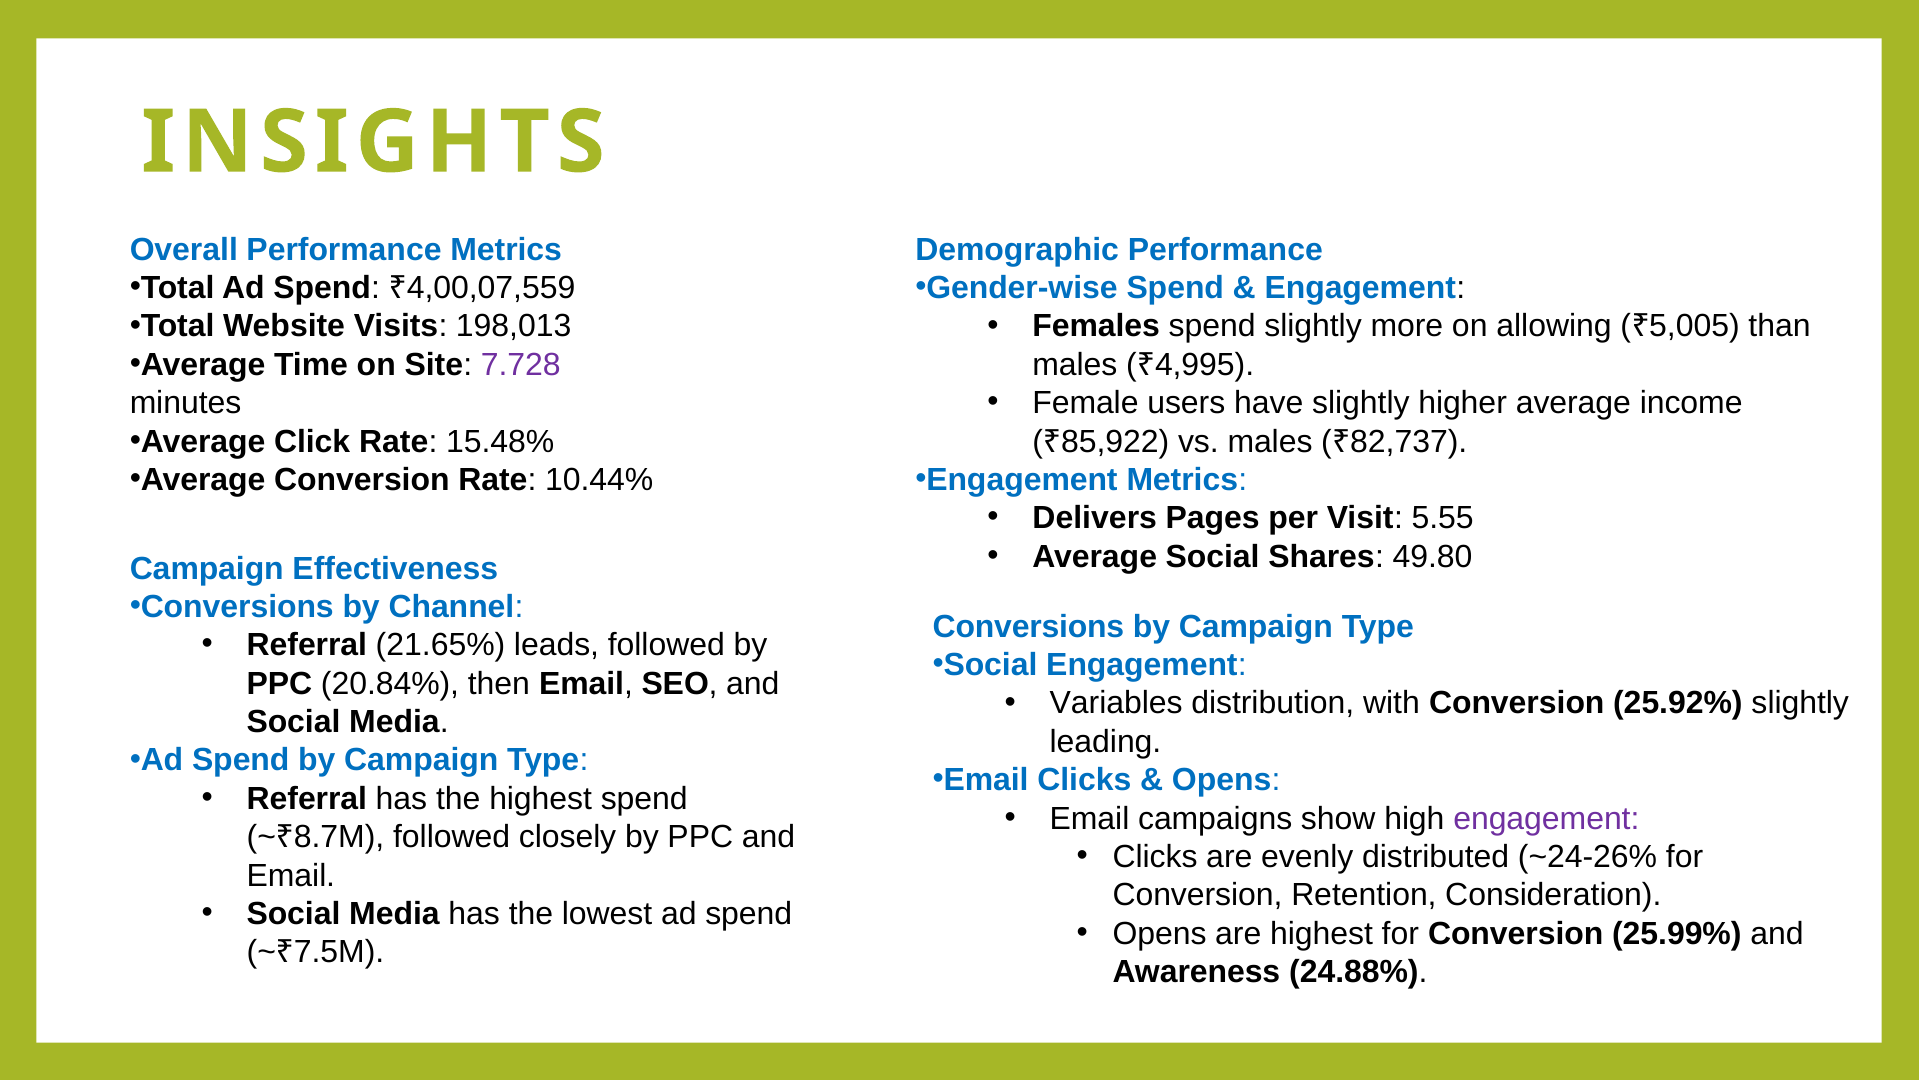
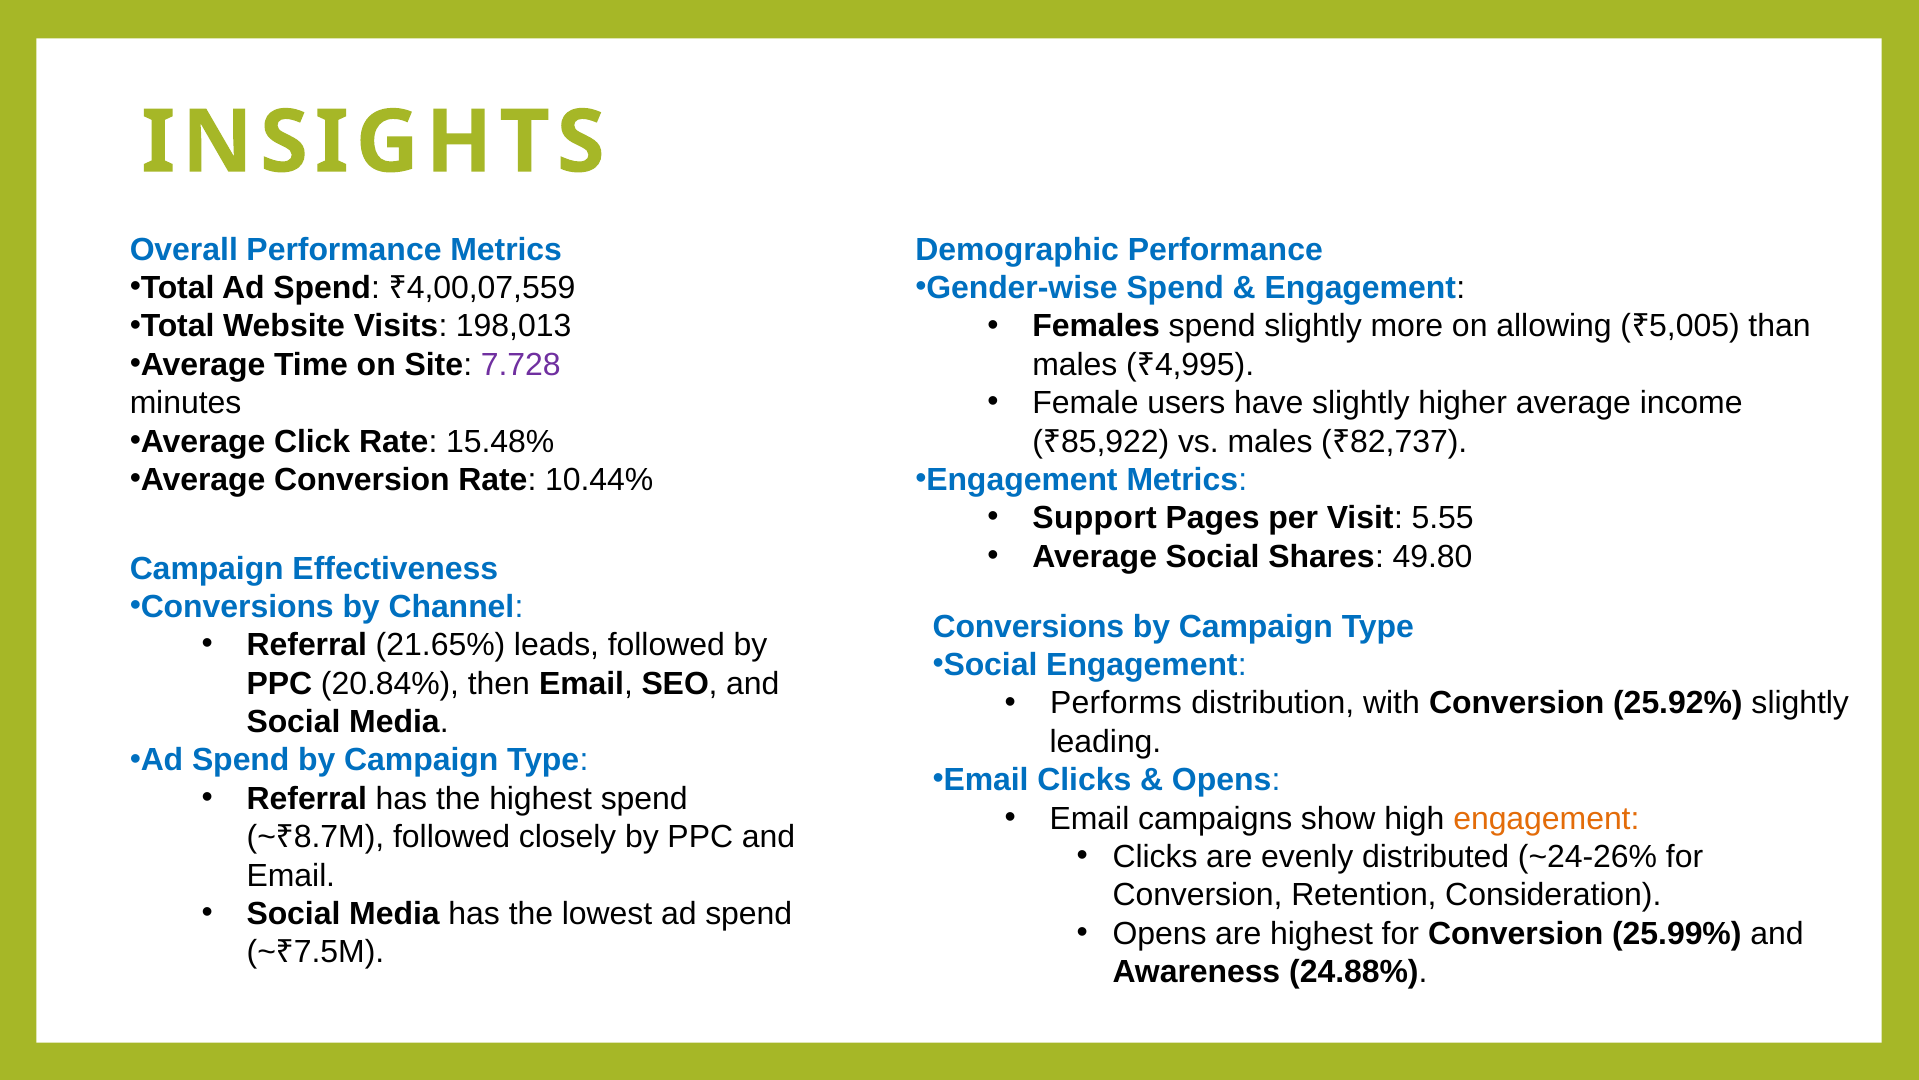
Delivers: Delivers -> Support
Variables: Variables -> Performs
engagement at (1546, 818) colour: purple -> orange
